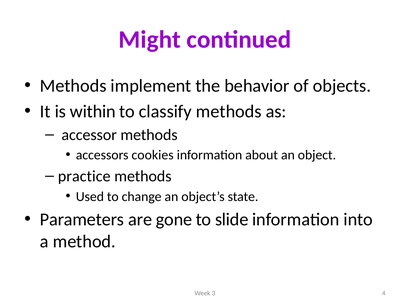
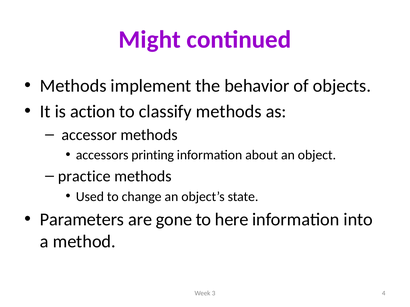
within: within -> action
cookies: cookies -> printing
slide: slide -> here
